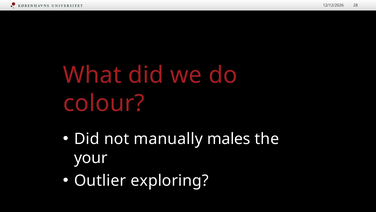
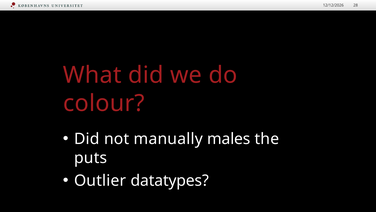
your: your -> puts
exploring: exploring -> datatypes
